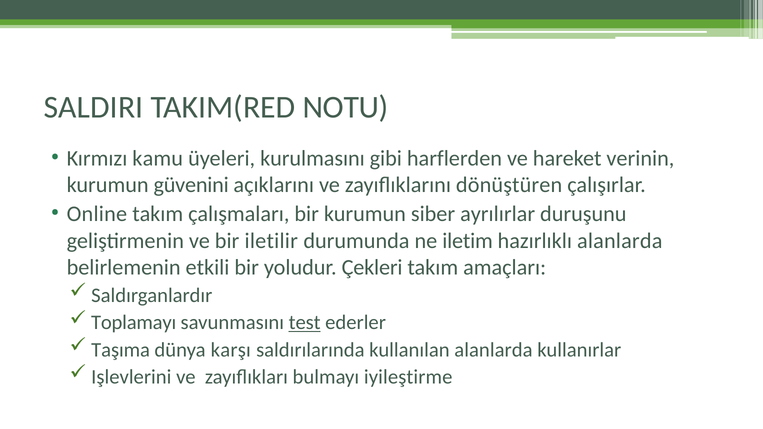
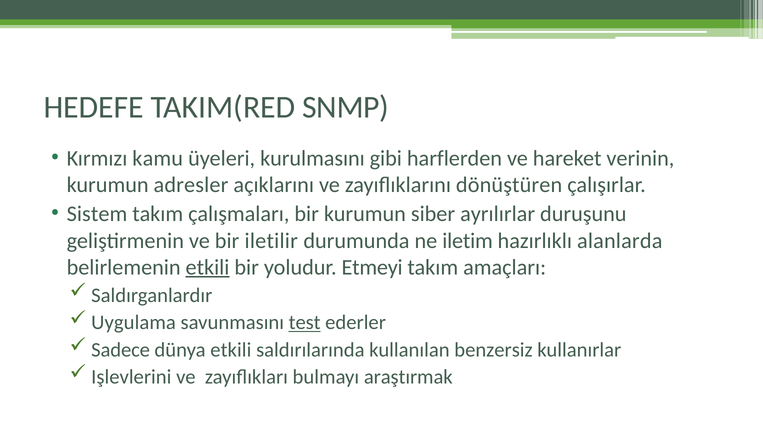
SALDIRI: SALDIRI -> HEDEFE
NOTU: NOTU -> SNMP
güvenini: güvenini -> adresler
Online: Online -> Sistem
etkili at (208, 267) underline: none -> present
Çekleri: Çekleri -> Etmeyi
Toplamayı: Toplamayı -> Uygulama
Taşıma: Taşıma -> Sadece
dünya karşı: karşı -> etkili
kullanılan alanlarda: alanlarda -> benzersiz
iyileştirme: iyileştirme -> araştırmak
